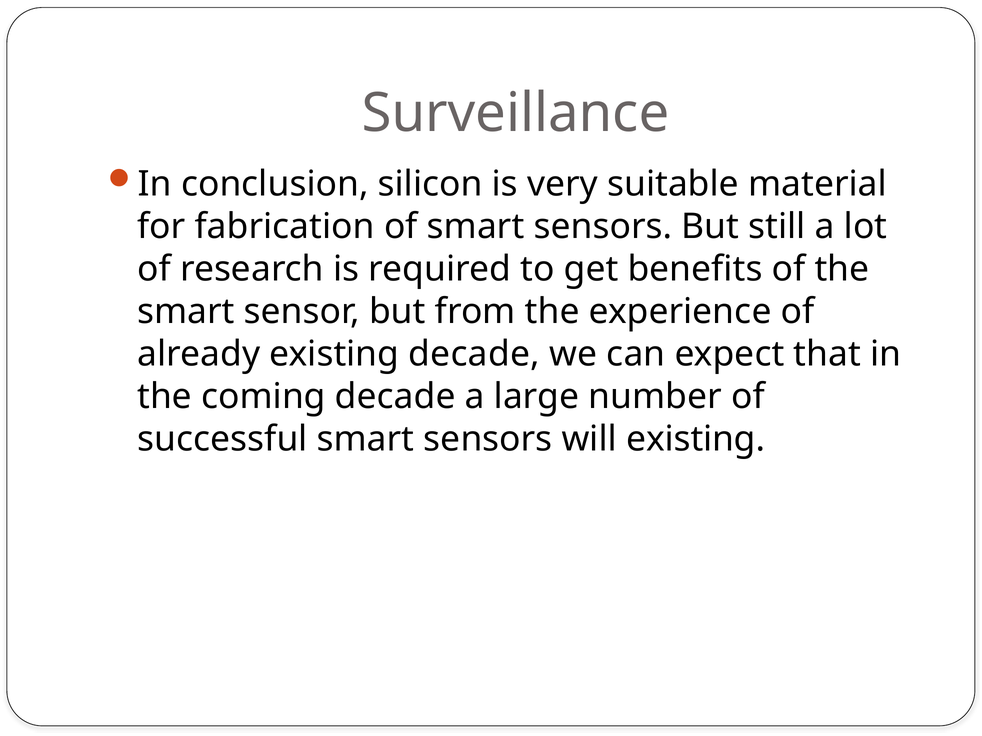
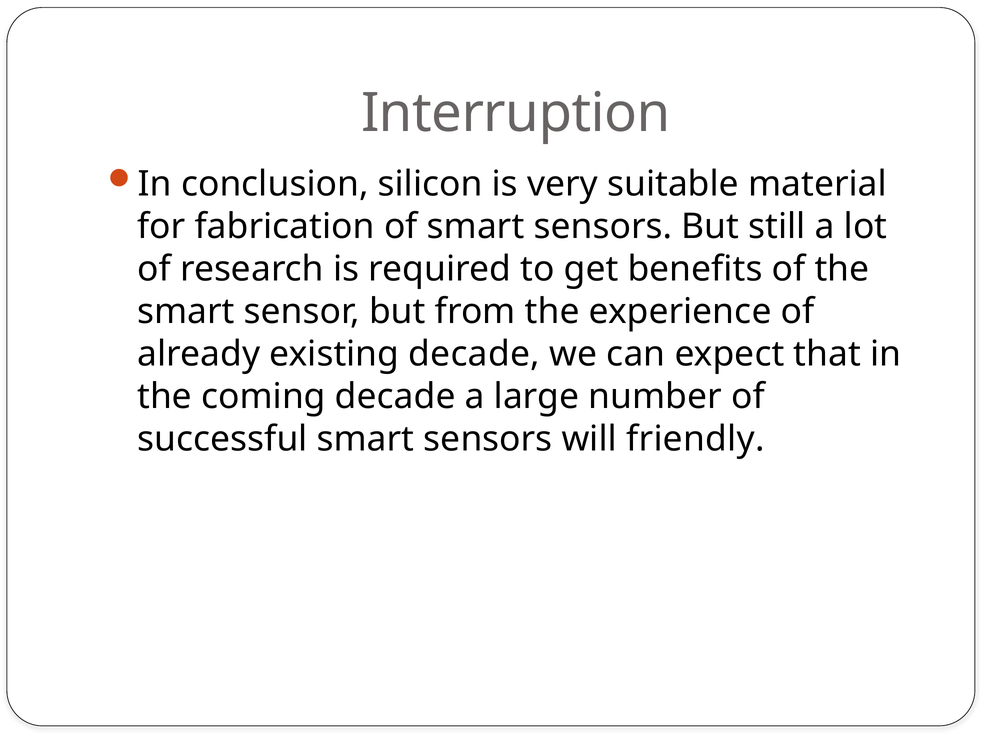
Surveillance: Surveillance -> Interruption
will existing: existing -> friendly
